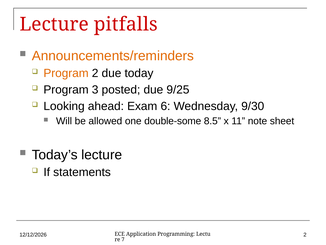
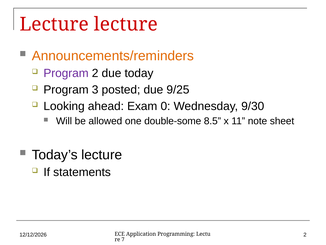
Lecture pitfalls: pitfalls -> lecture
Program at (66, 73) colour: orange -> purple
6: 6 -> 0
